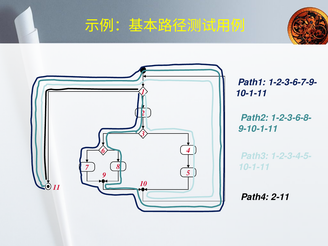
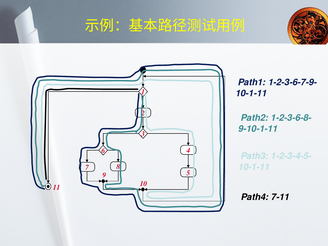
2-11: 2-11 -> 7-11
